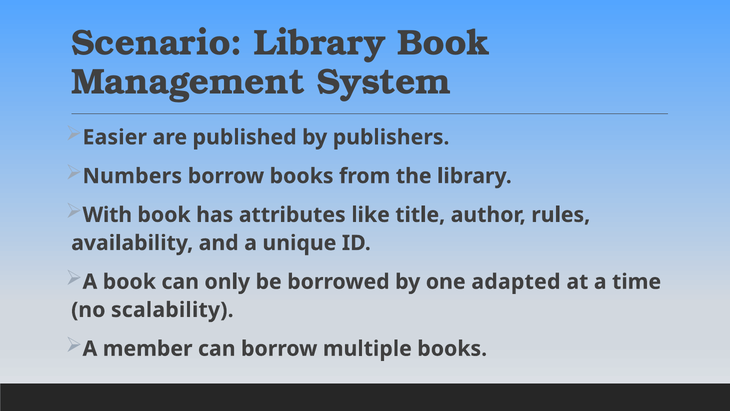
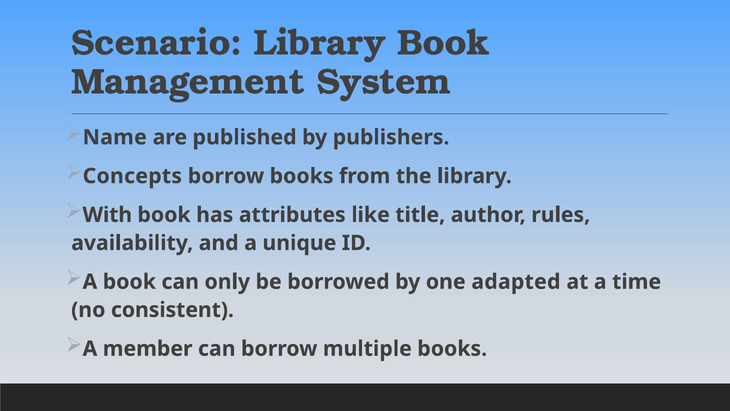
Easier: Easier -> Name
Numbers: Numbers -> Concepts
scalability: scalability -> consistent
